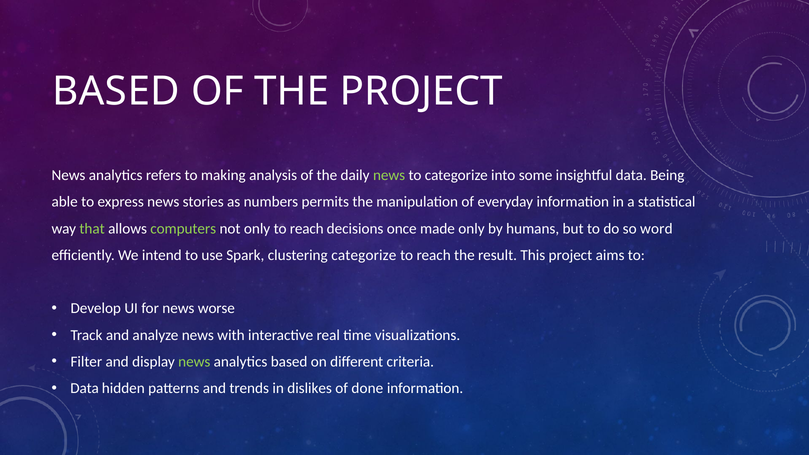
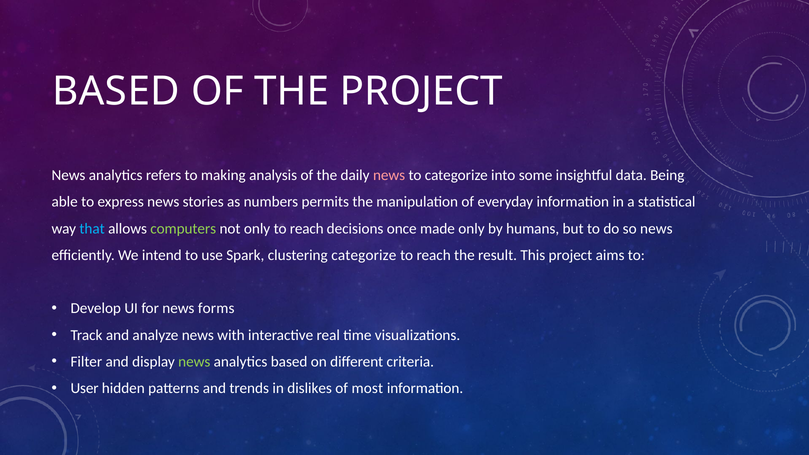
news at (389, 175) colour: light green -> pink
that colour: light green -> light blue
so word: word -> news
worse: worse -> forms
Data at (85, 388): Data -> User
done: done -> most
